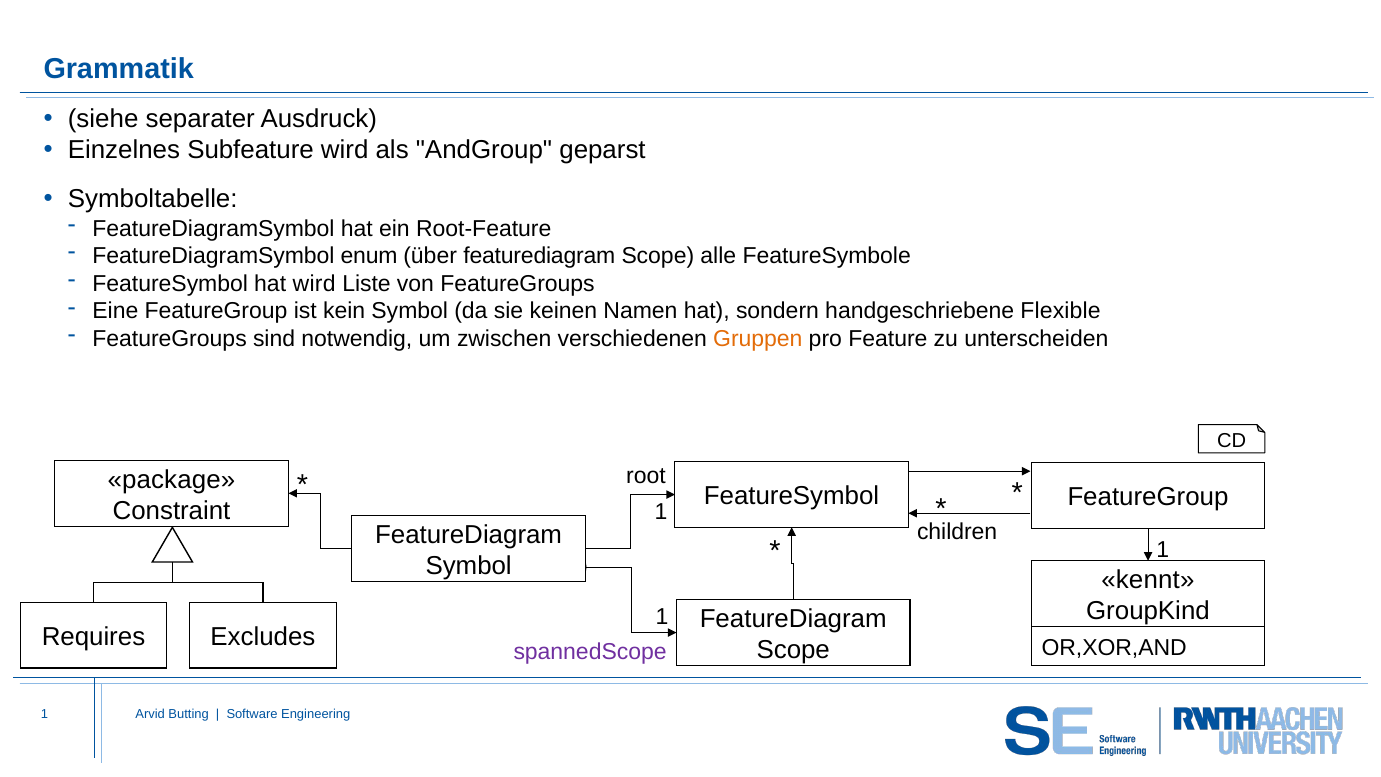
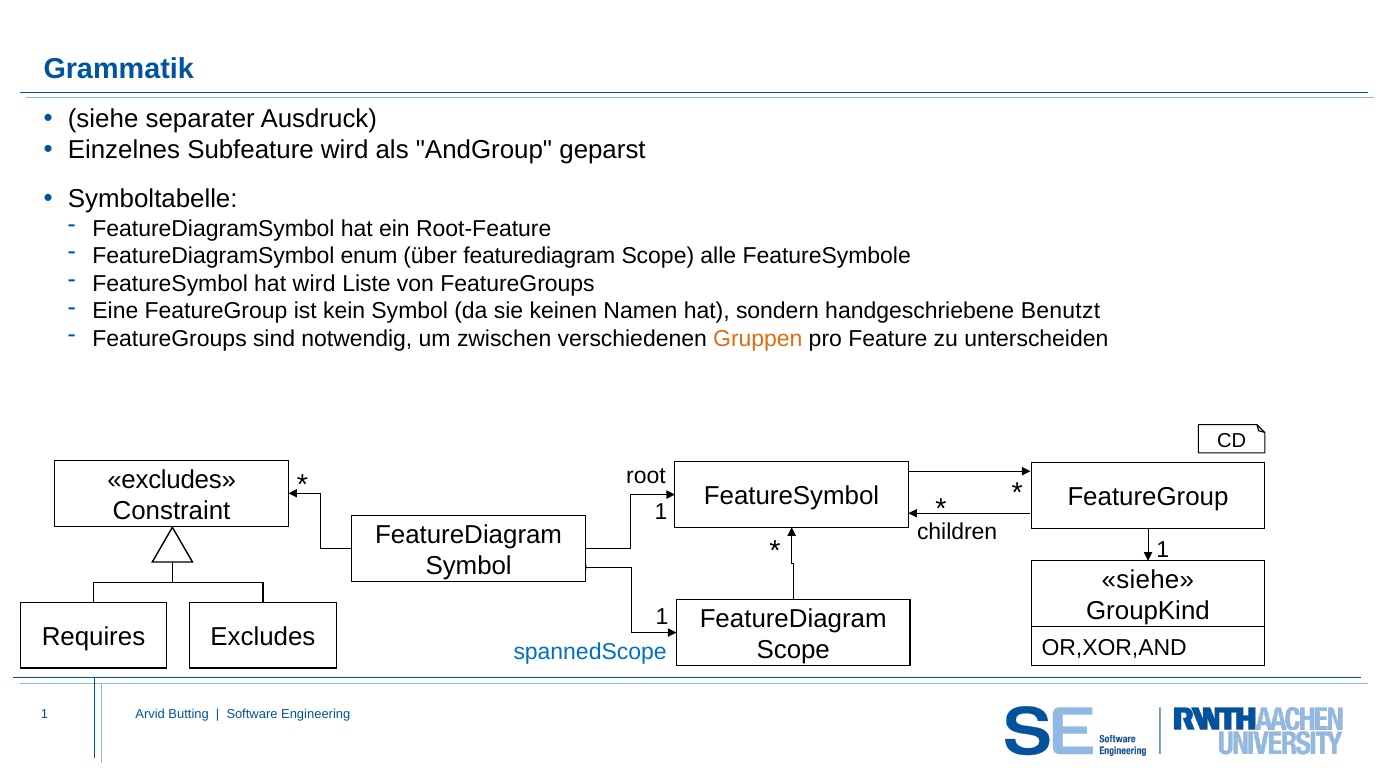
Flexible: Flexible -> Benutzt
package at (171, 479): package -> excludes
kennt at (1148, 580): kennt -> siehe
spannedScope colour: purple -> blue
